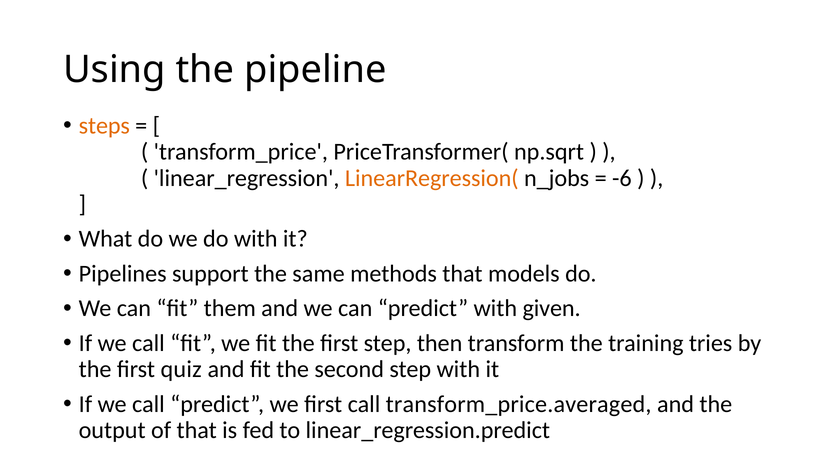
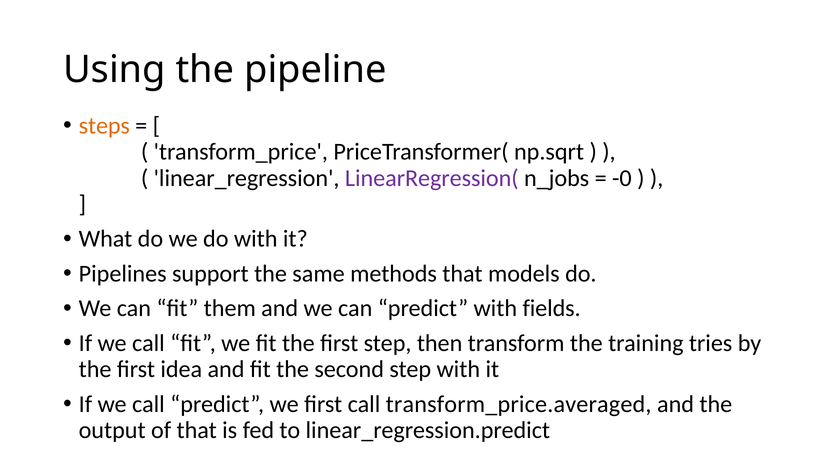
LinearRegression( colour: orange -> purple
-6: -6 -> -0
given: given -> fields
quiz: quiz -> idea
